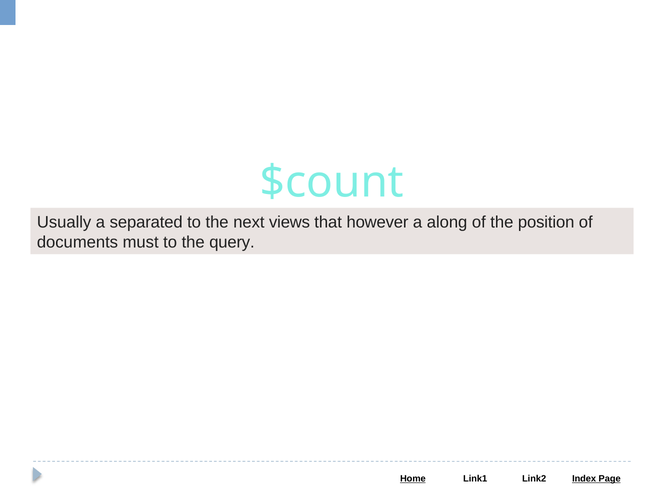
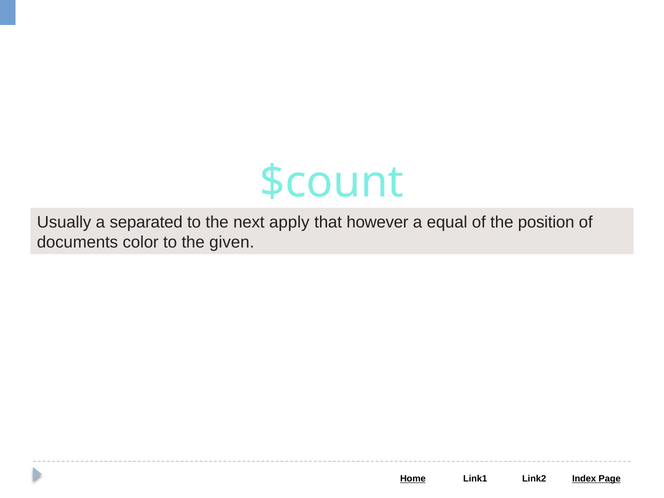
views: views -> apply
along: along -> equal
must: must -> color
query: query -> given
